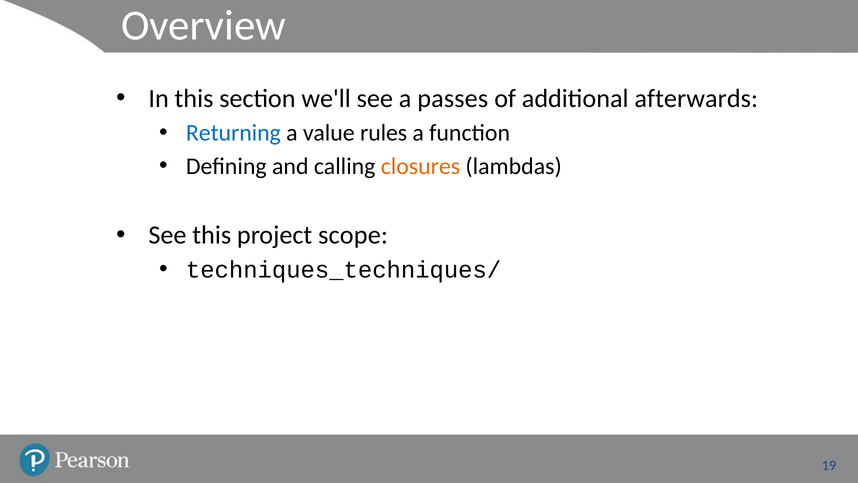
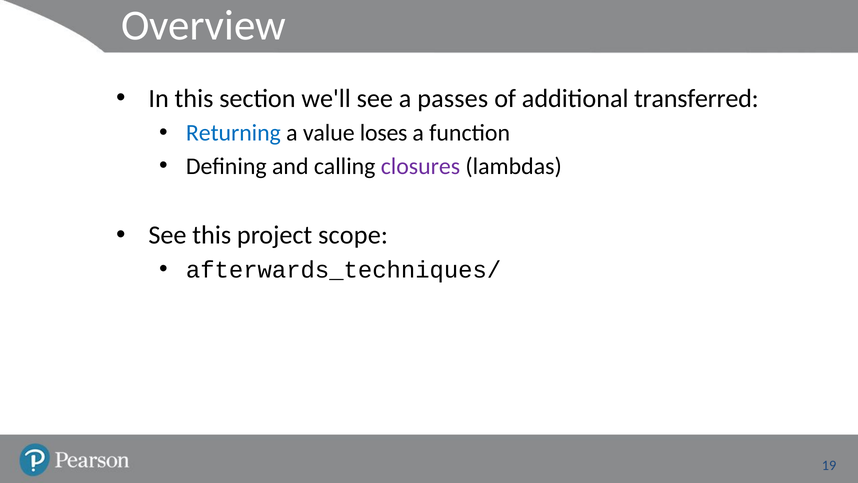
afterwards: afterwards -> transferred
rules: rules -> loses
closures colour: orange -> purple
techniques_techniques/: techniques_techniques/ -> afterwards_techniques/
